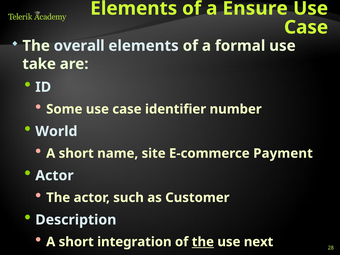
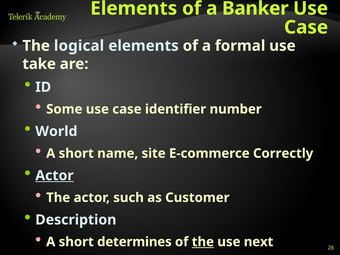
Ensure: Ensure -> Banker
overall: overall -> logical
Payment: Payment -> Correctly
Actor at (54, 176) underline: none -> present
integration: integration -> determines
